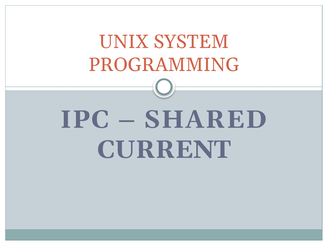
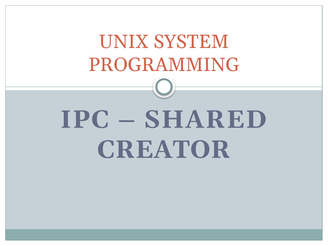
CURRENT: CURRENT -> CREATOR
